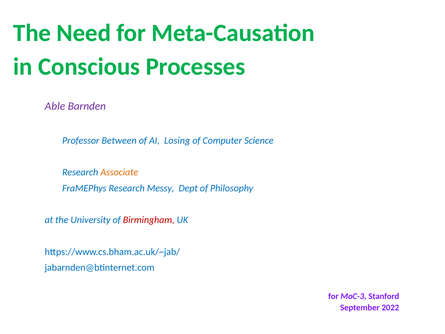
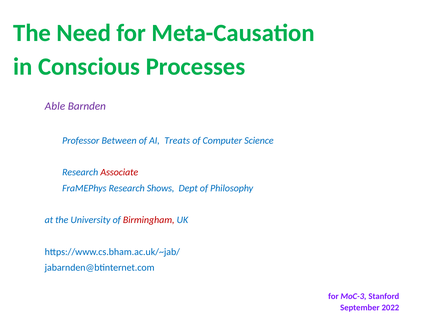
Losing: Losing -> Treats
Associate colour: orange -> red
Messy: Messy -> Shows
